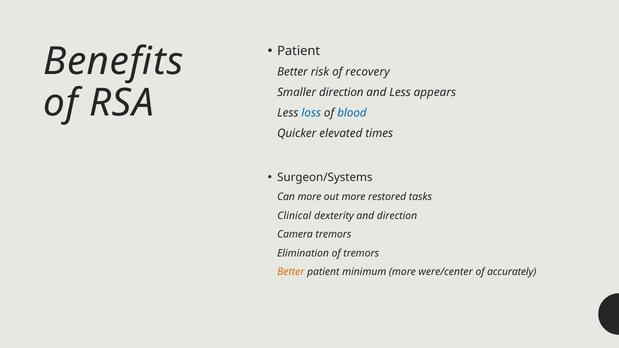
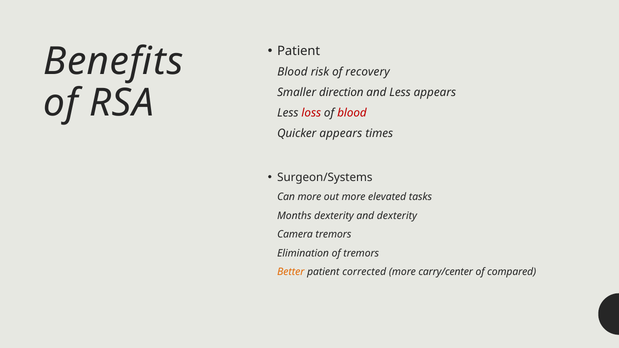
Better at (292, 72): Better -> Blood
loss colour: blue -> red
blood at (352, 113) colour: blue -> red
Quicker elevated: elevated -> appears
restored: restored -> elevated
Clinical: Clinical -> Months
and direction: direction -> dexterity
minimum: minimum -> corrected
were/center: were/center -> carry/center
accurately: accurately -> compared
